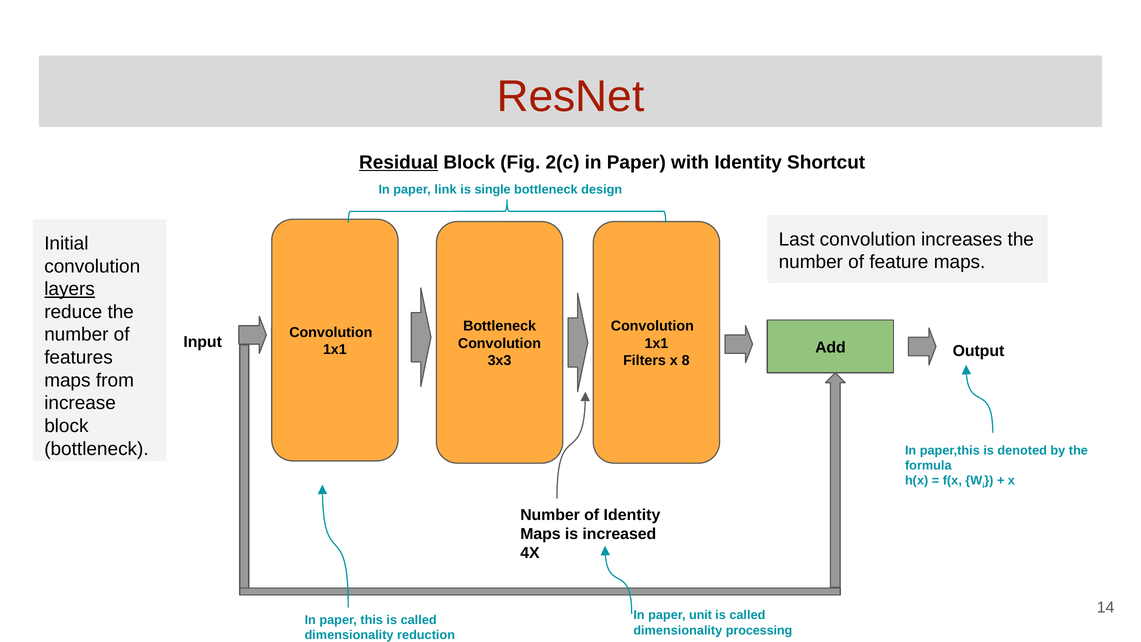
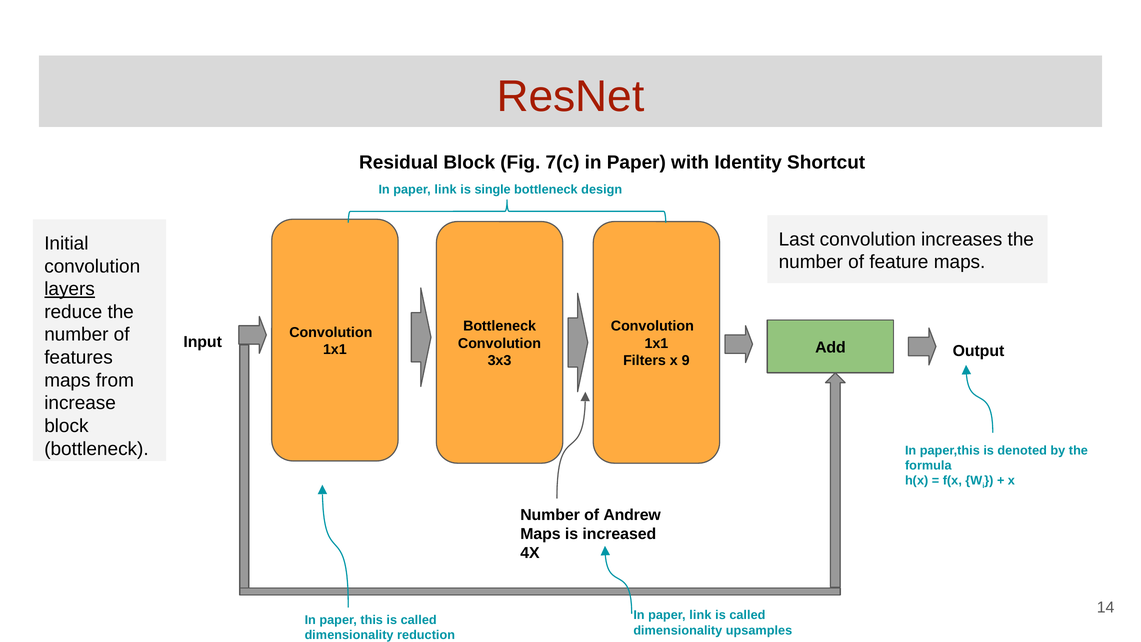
Residual underline: present -> none
2(c: 2(c -> 7(c
8: 8 -> 9
of Identity: Identity -> Andrew
unit at (700, 615): unit -> link
processing: processing -> upsamples
